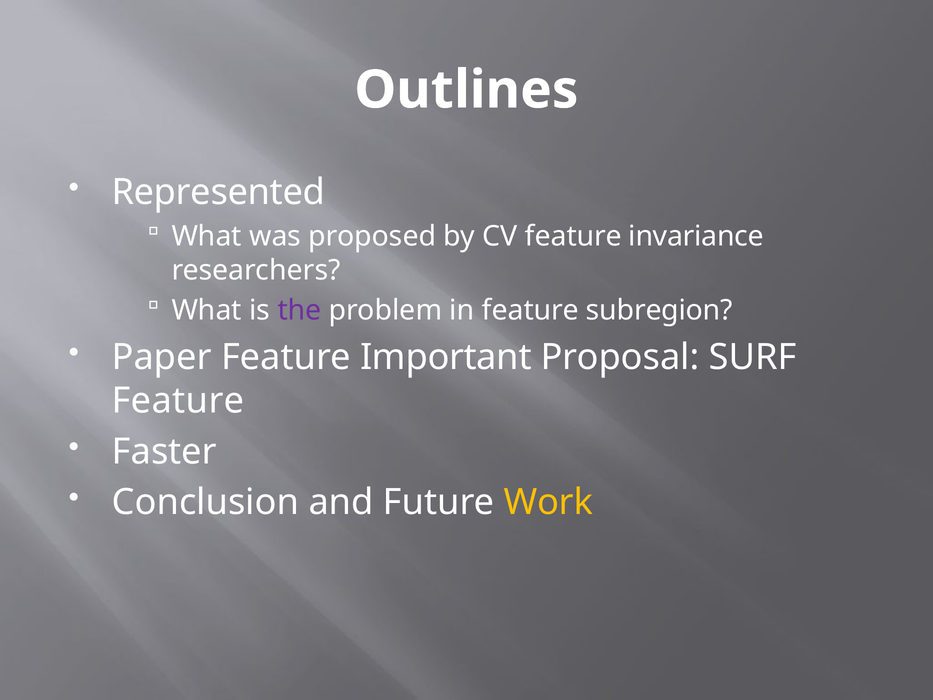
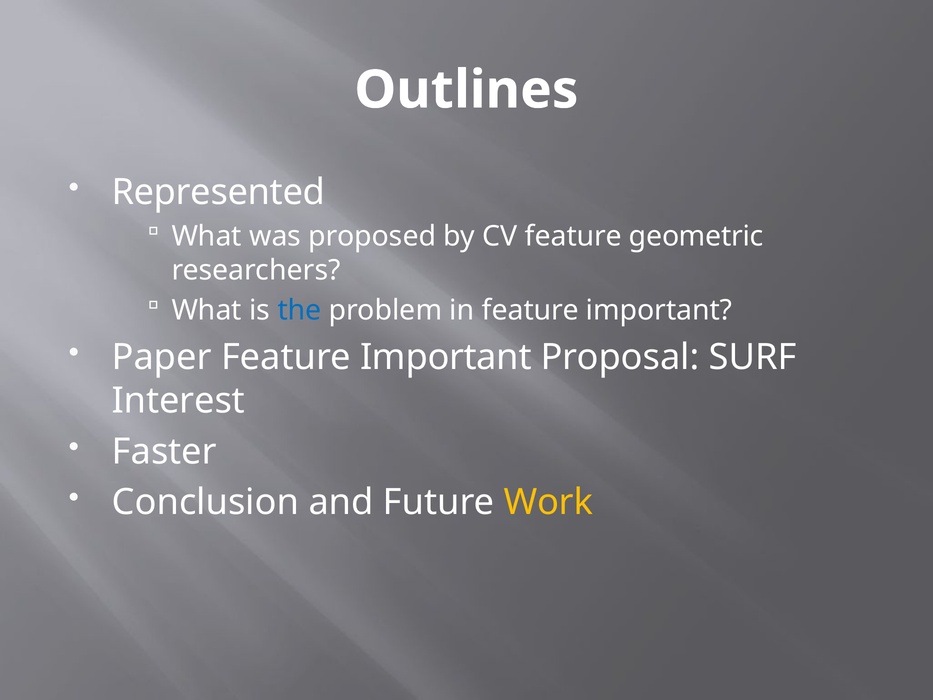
invariance: invariance -> geometric
the colour: purple -> blue
in feature subregion: subregion -> important
Feature at (178, 401): Feature -> Interest
